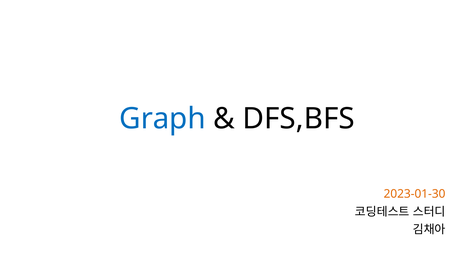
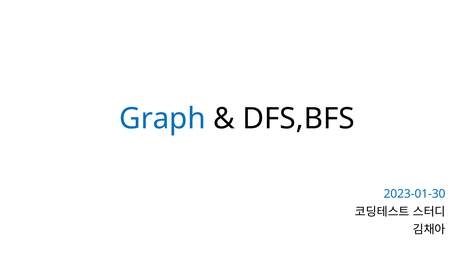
2023-01-30 colour: orange -> blue
